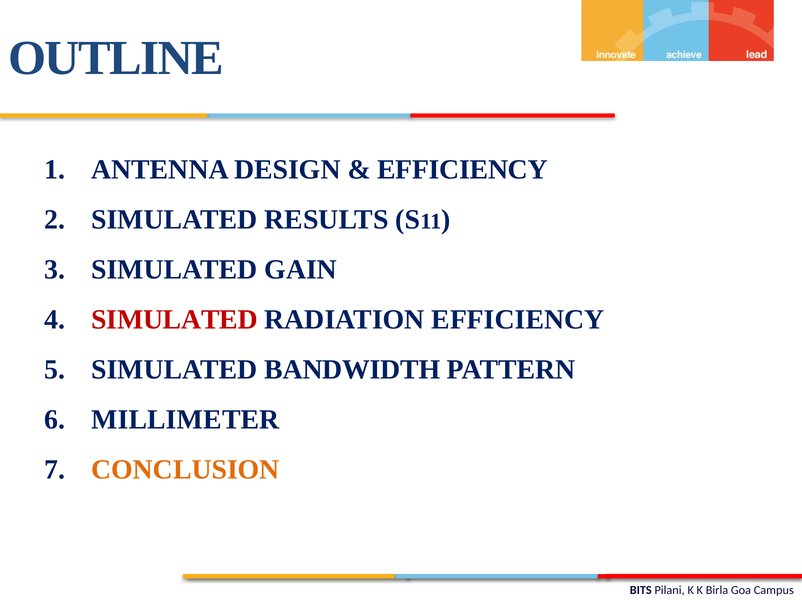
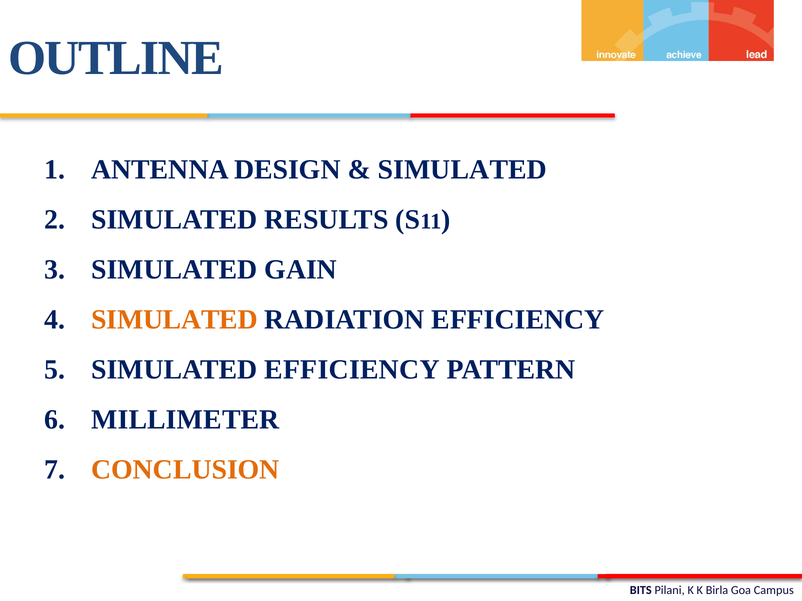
EFFICIENCY at (462, 170): EFFICIENCY -> SIMULATED
SIMULATED at (175, 320) colour: red -> orange
SIMULATED BANDWIDTH: BANDWIDTH -> EFFICIENCY
